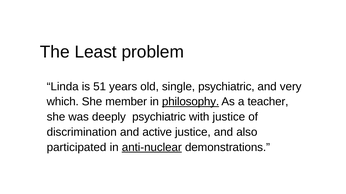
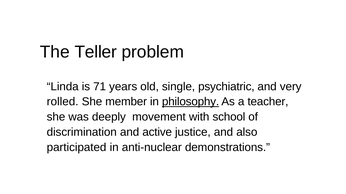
Least: Least -> Teller
51: 51 -> 71
which: which -> rolled
deeply psychiatric: psychiatric -> movement
with justice: justice -> school
anti-nuclear underline: present -> none
